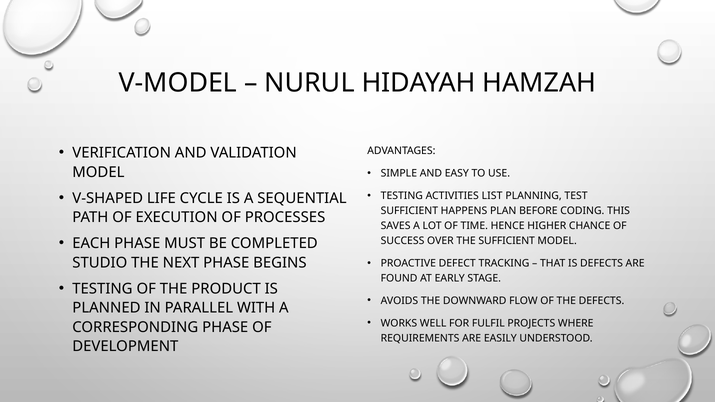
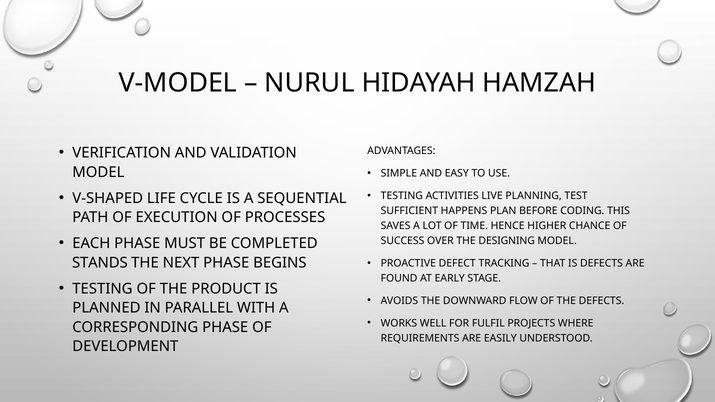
LIST: LIST -> LIVE
THE SUFFICIENT: SUFFICIENT -> DESIGNING
STUDIO: STUDIO -> STANDS
